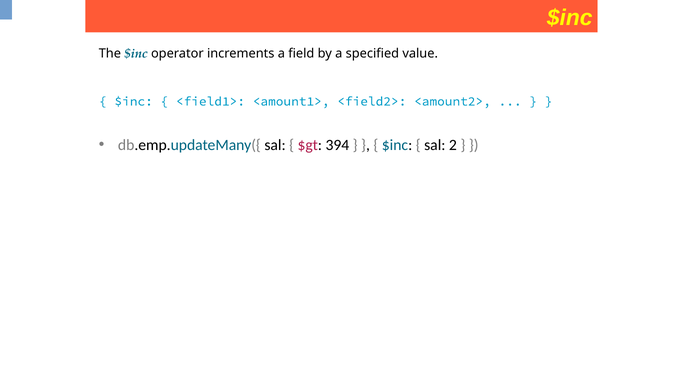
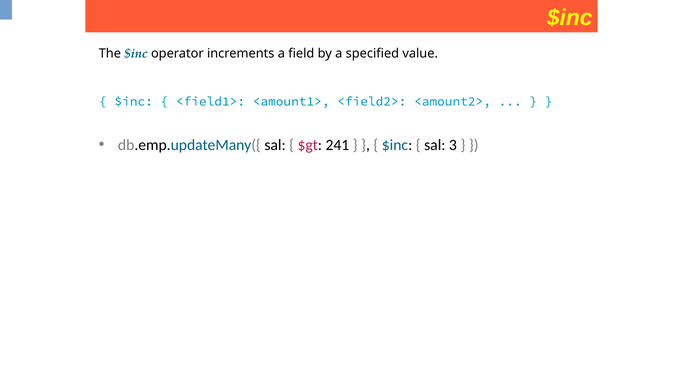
394: 394 -> 241
2: 2 -> 3
